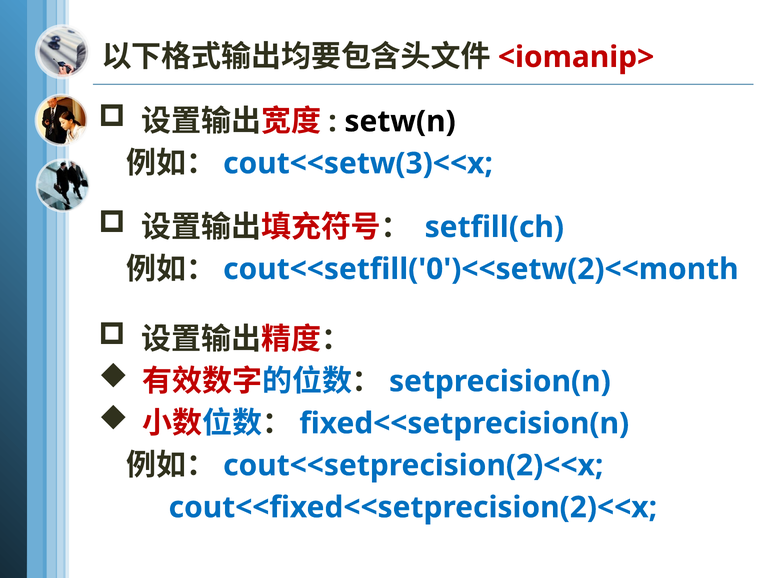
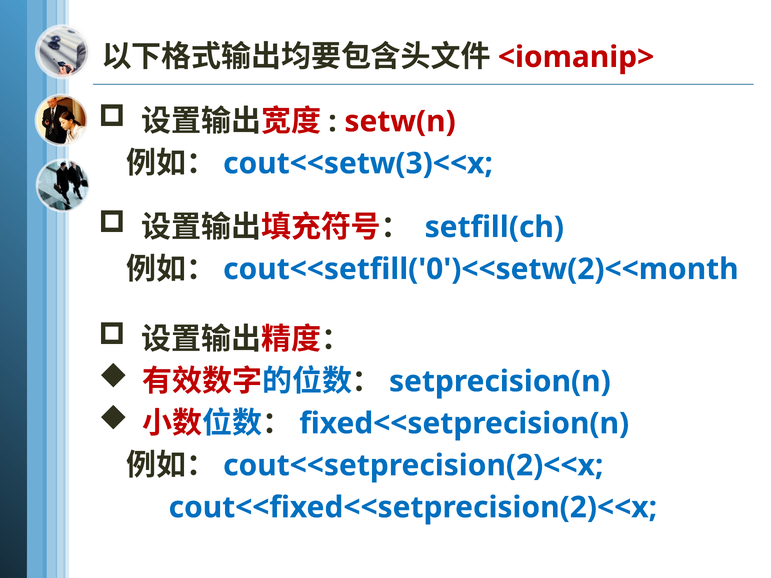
setw(n colour: black -> red
